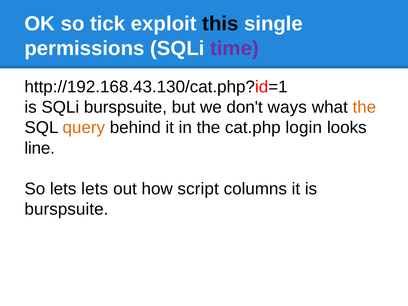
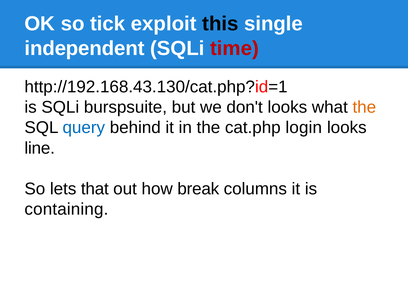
permissions: permissions -> independent
time colour: purple -> red
don't ways: ways -> looks
query colour: orange -> blue
lets lets: lets -> that
script: script -> break
burspsuite at (66, 209): burspsuite -> containing
